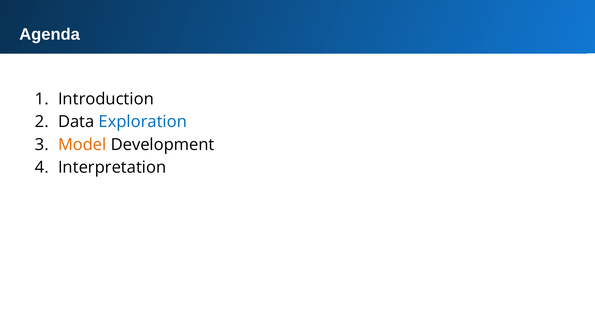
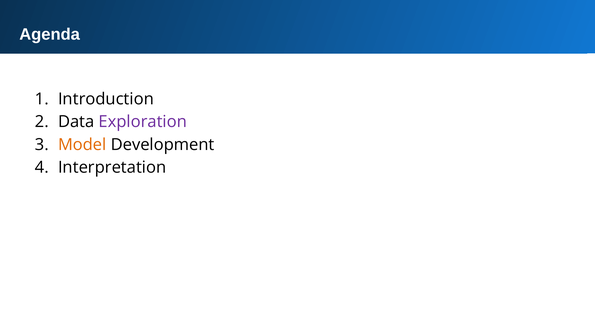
Exploration colour: blue -> purple
